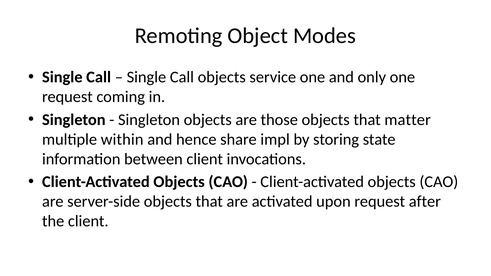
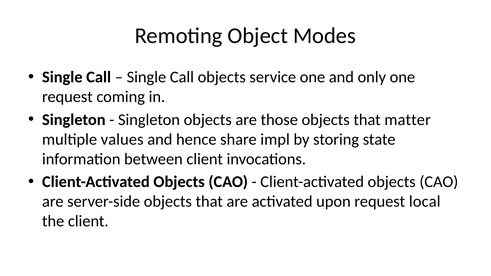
within: within -> values
after: after -> local
